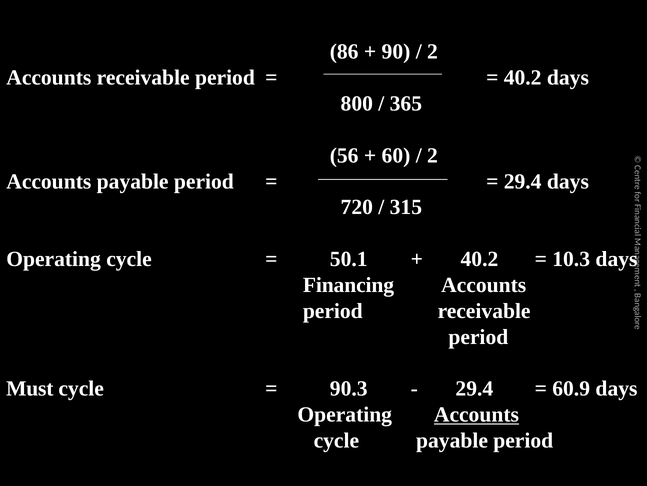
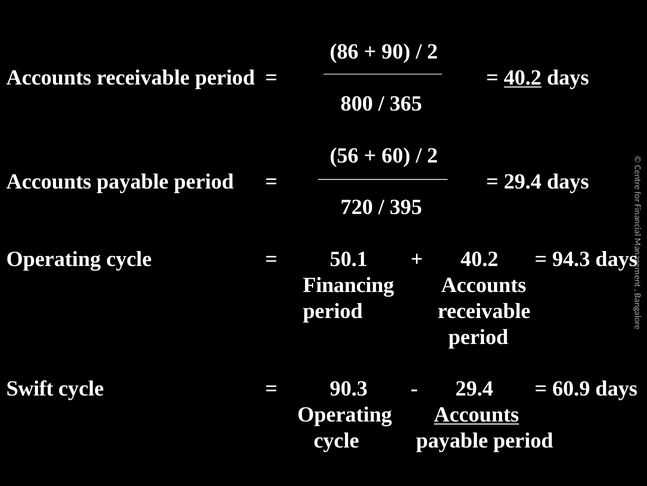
40.2 at (523, 78) underline: none -> present
315: 315 -> 395
10.3: 10.3 -> 94.3
Must: Must -> Swift
